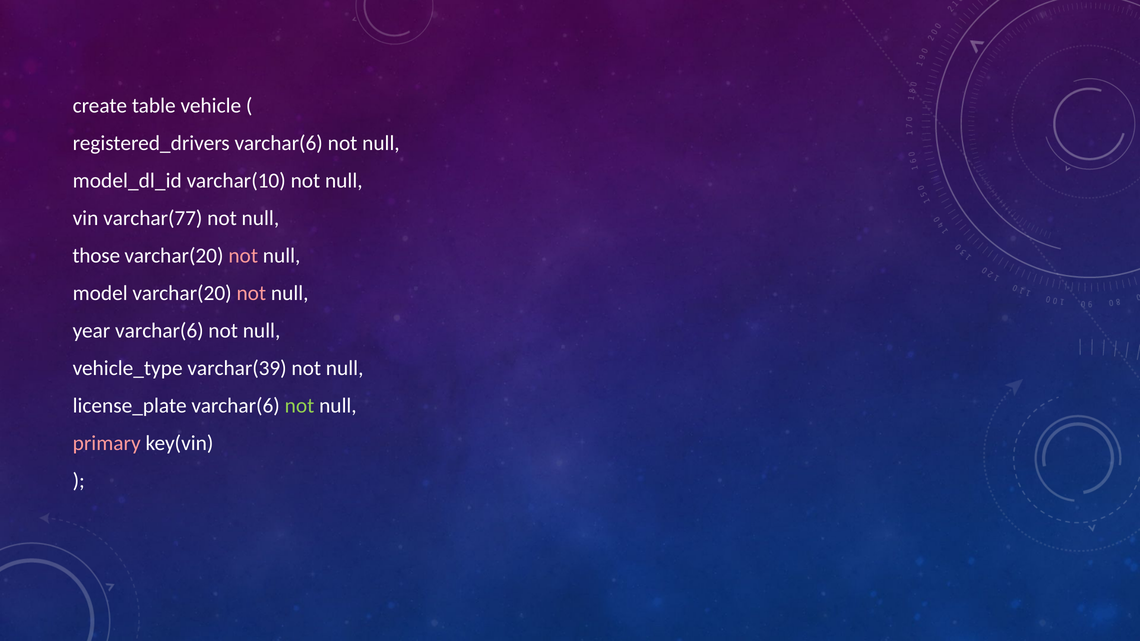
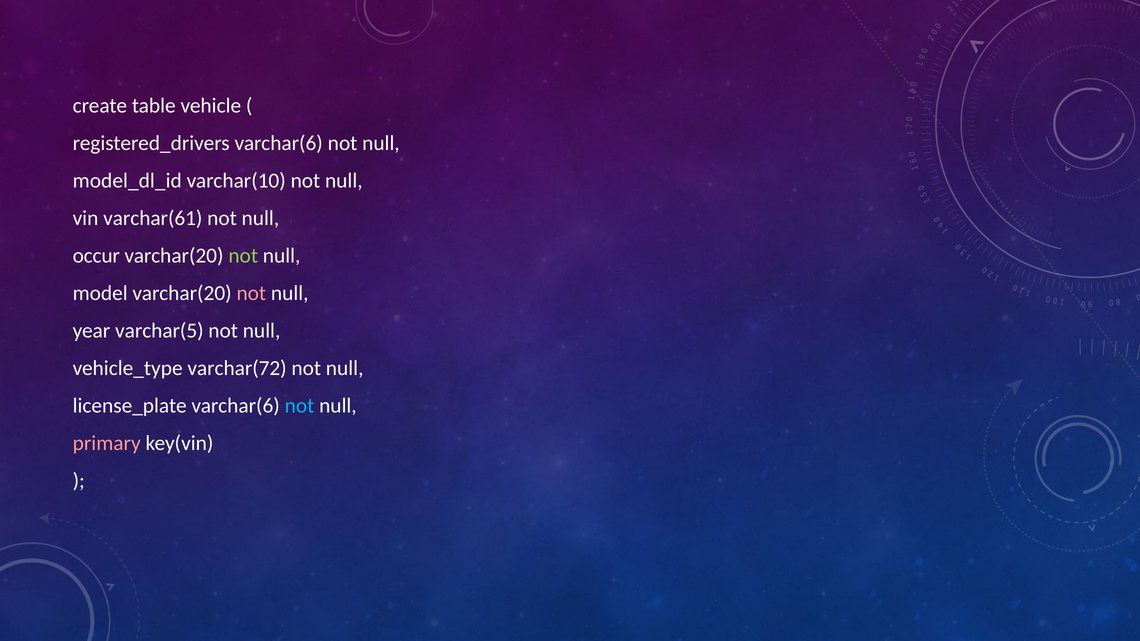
varchar(77: varchar(77 -> varchar(61
those: those -> occur
not at (243, 256) colour: pink -> light green
year varchar(6: varchar(6 -> varchar(5
varchar(39: varchar(39 -> varchar(72
not at (299, 406) colour: light green -> light blue
